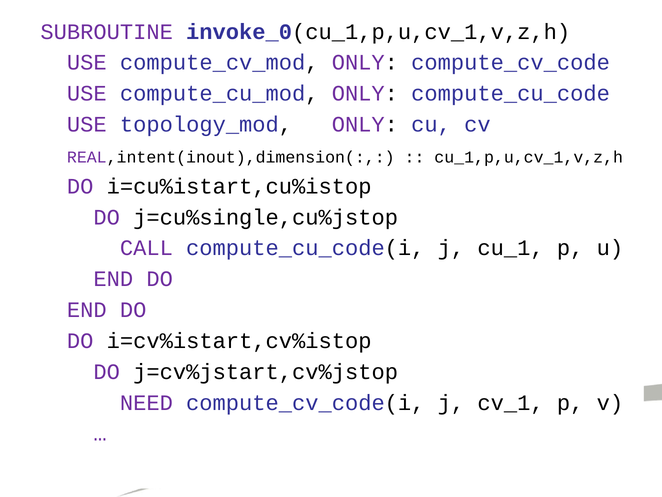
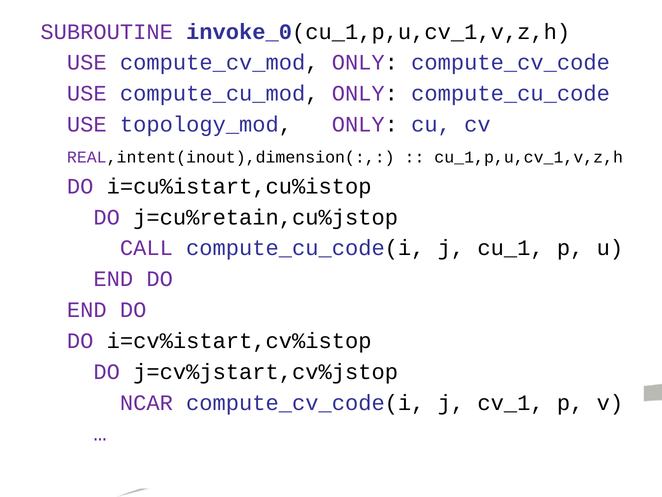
j=cu%single,cu%jstop: j=cu%single,cu%jstop -> j=cu%retain,cu%jstop
NEED: NEED -> NCAR
